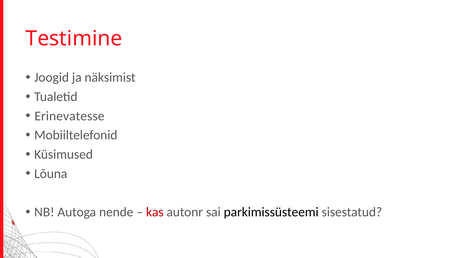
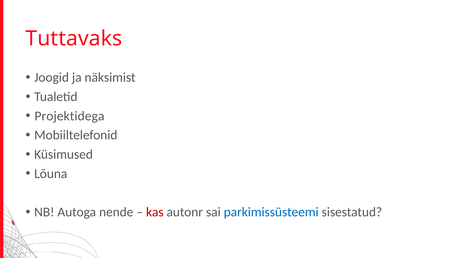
Testimine: Testimine -> Tuttavaks
Erinevatesse: Erinevatesse -> Projektidega
parkimissüsteemi colour: black -> blue
